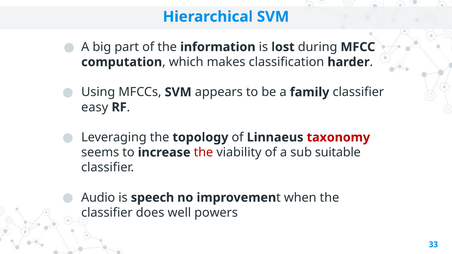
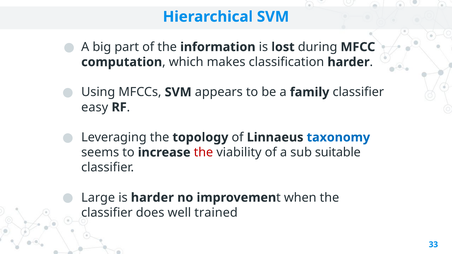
taxonomy colour: red -> blue
Audio: Audio -> Large
is speech: speech -> harder
powers: powers -> trained
